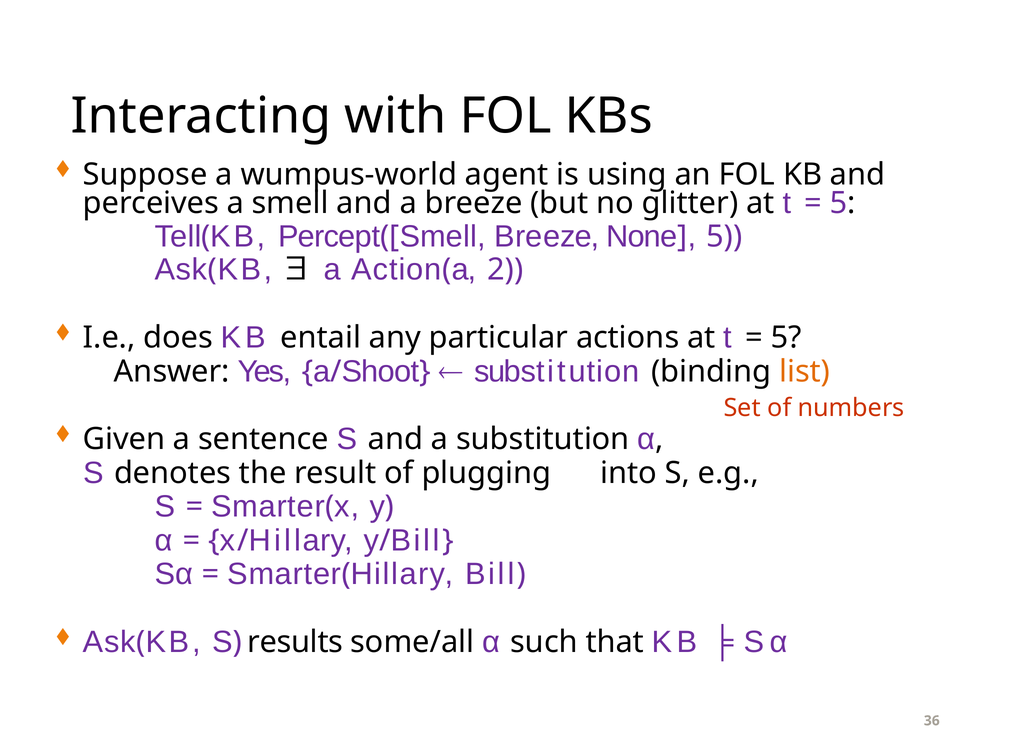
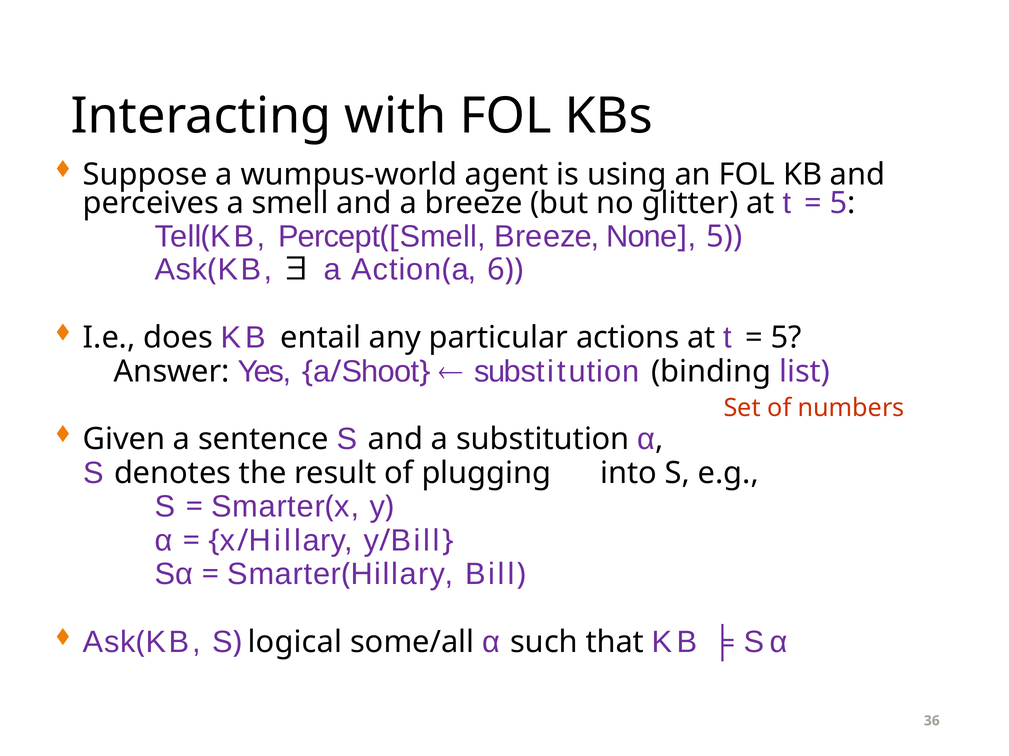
2: 2 -> 6
list colour: orange -> purple
results: results -> logical
